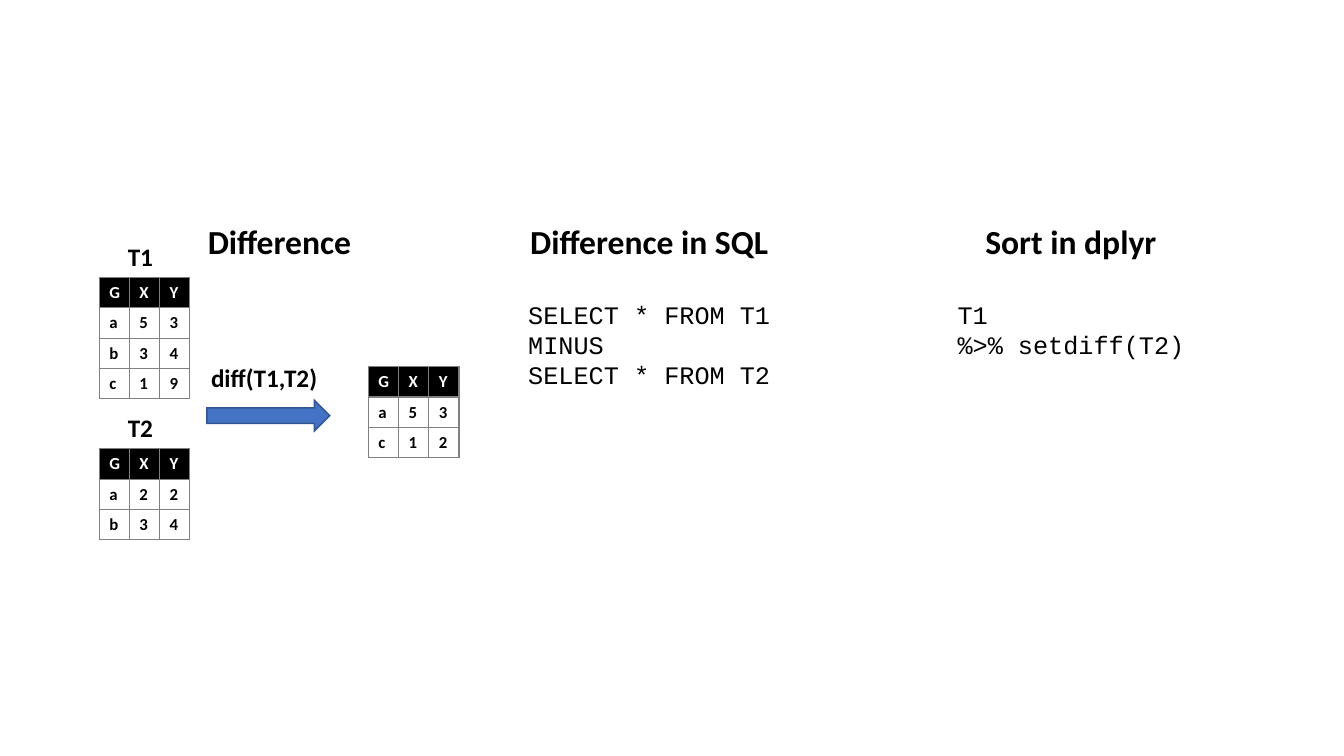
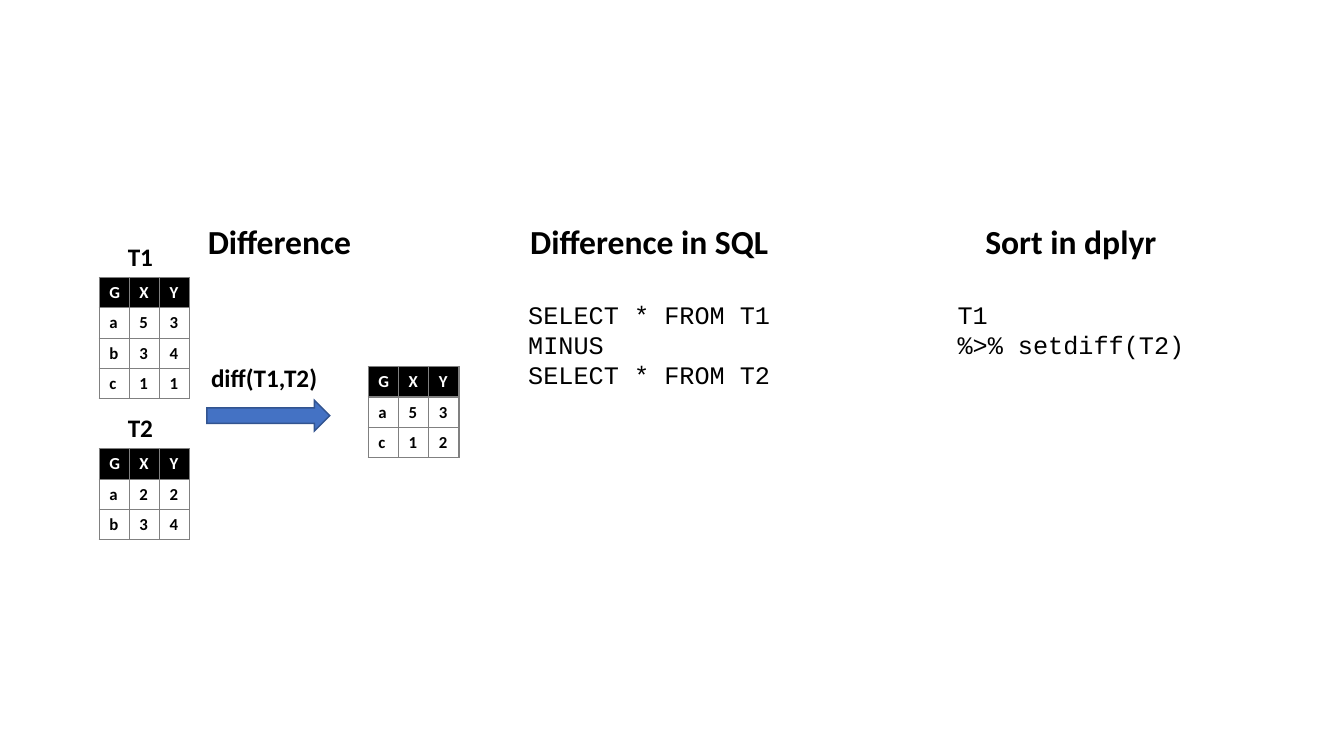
1 9: 9 -> 1
